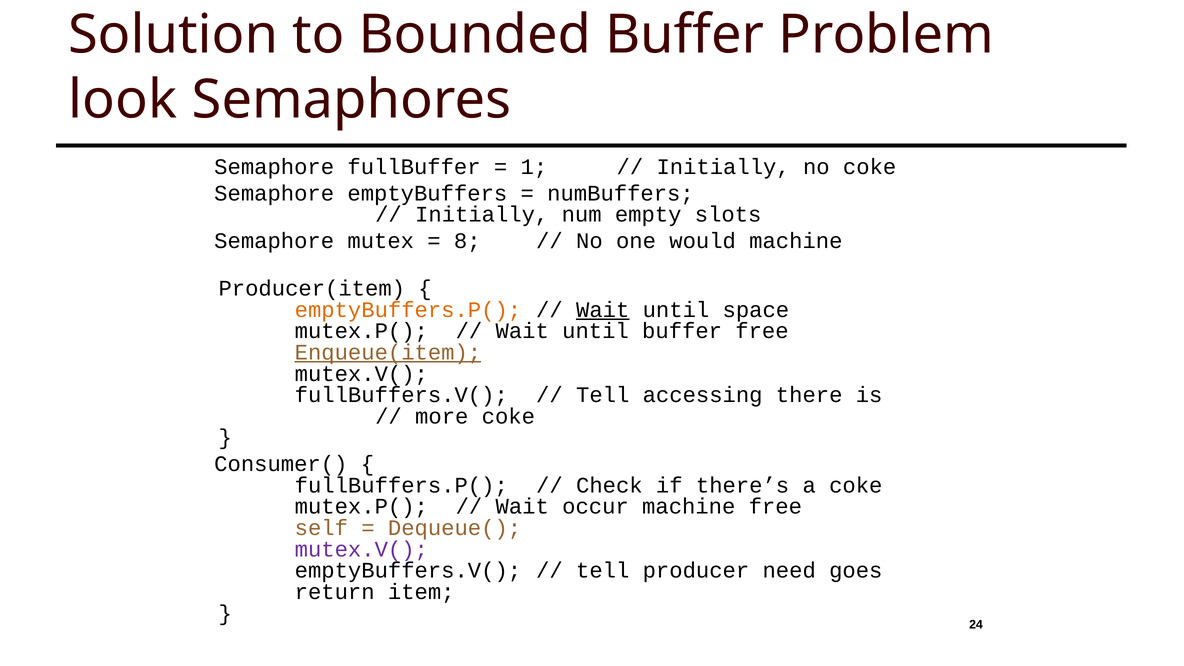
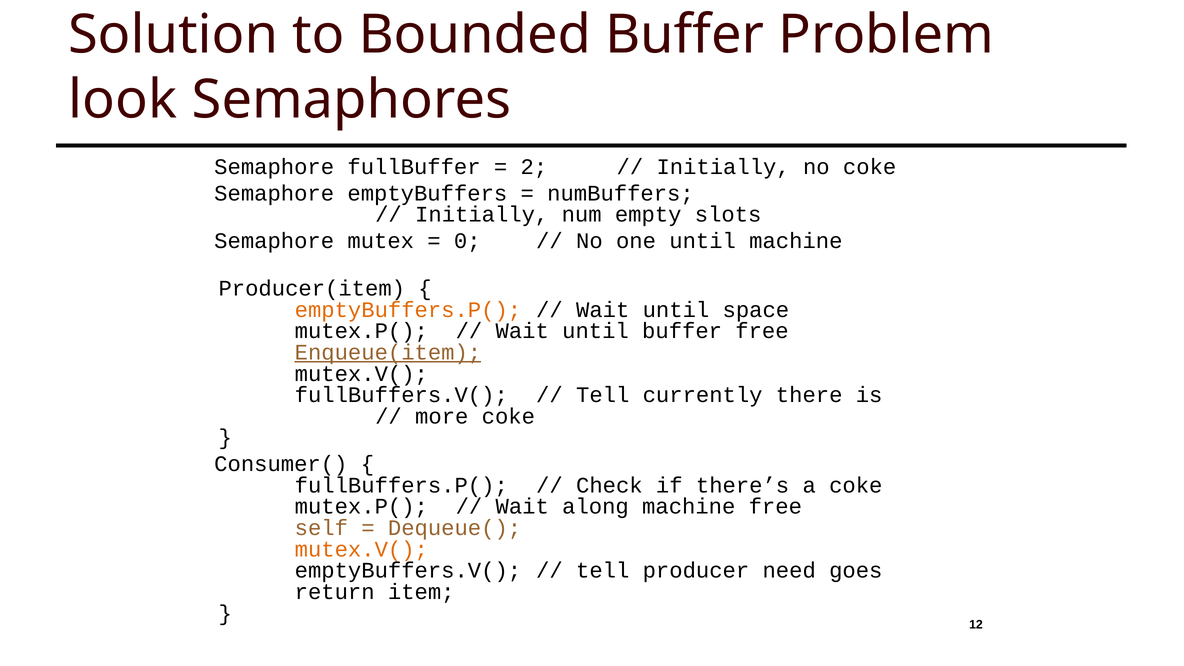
1: 1 -> 2
8: 8 -> 0
one would: would -> until
Wait at (603, 310) underline: present -> none
accessing: accessing -> currently
occur: occur -> along
mutex.V( at (361, 549) colour: purple -> orange
24: 24 -> 12
